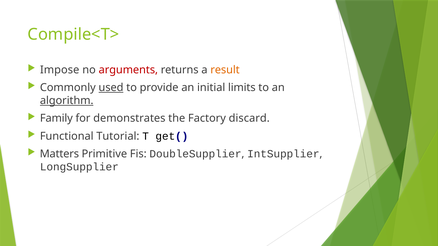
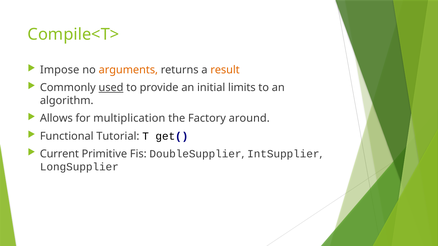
arguments colour: red -> orange
algorithm underline: present -> none
Family: Family -> Allows
demonstrates: demonstrates -> multiplication
discard: discard -> around
Matters: Matters -> Current
